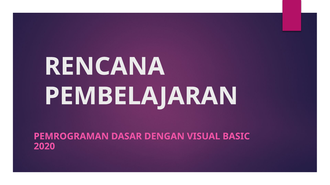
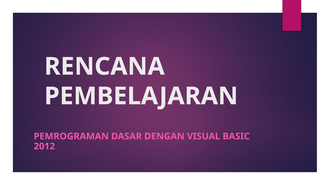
2020: 2020 -> 2012
